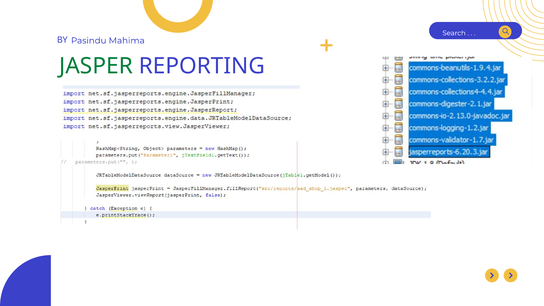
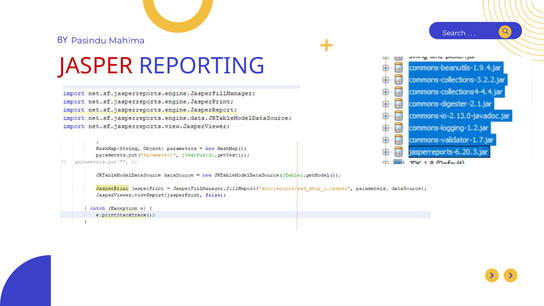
JASPER colour: green -> red
